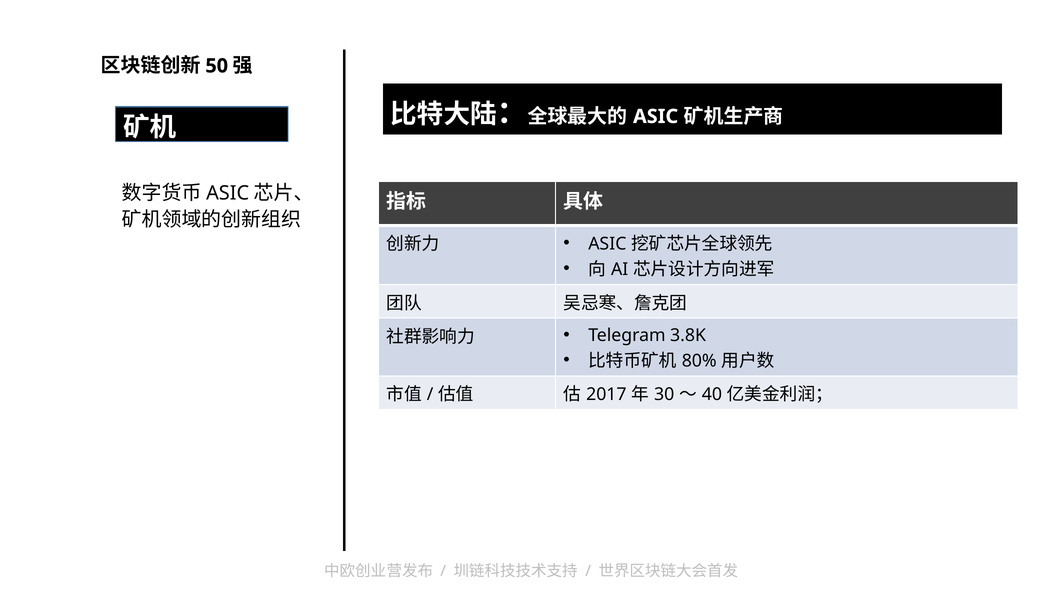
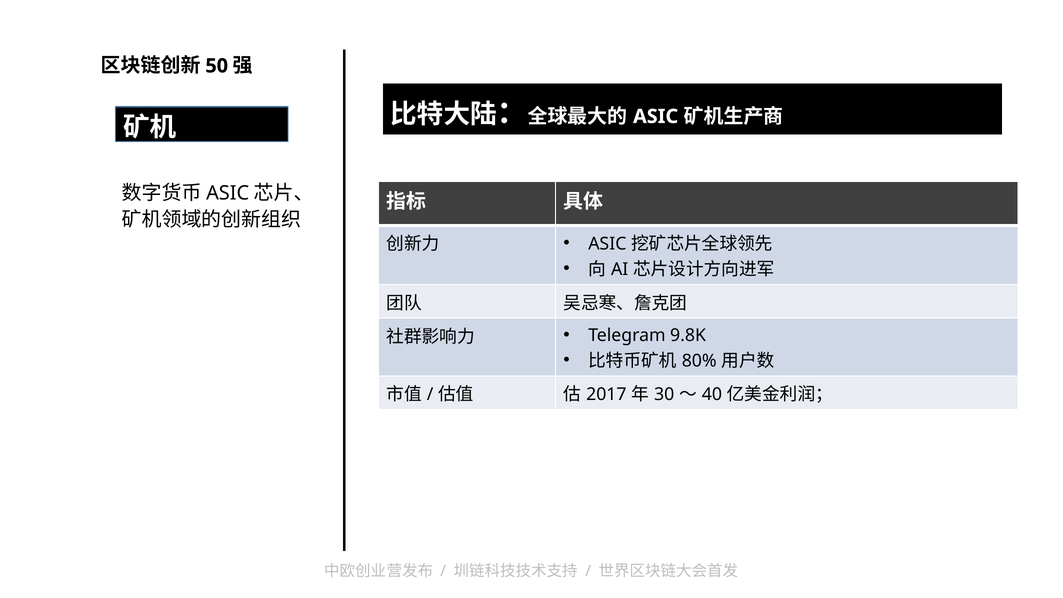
3.8K: 3.8K -> 9.8K
